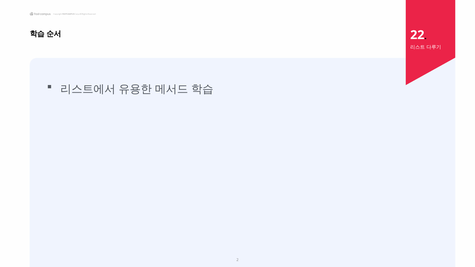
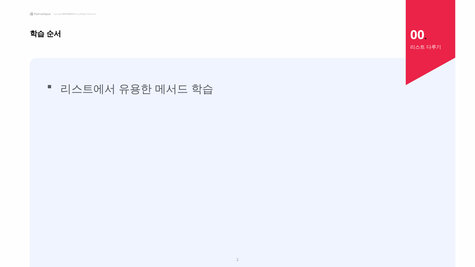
22: 22 -> 00
